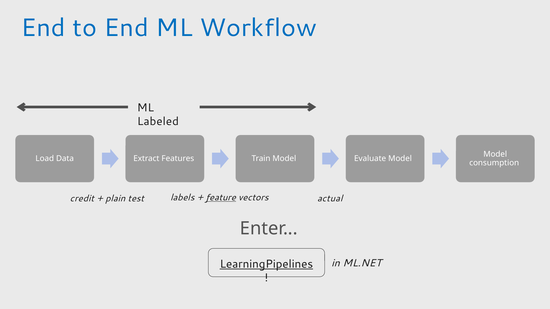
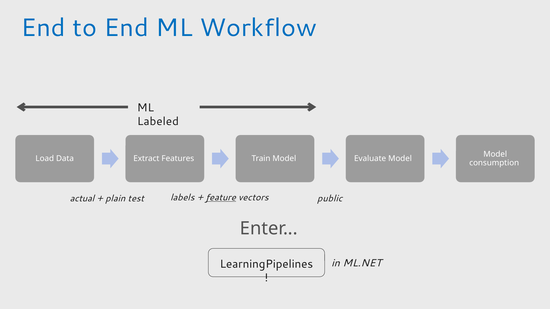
credit: credit -> actual
actual: actual -> public
LearningPipelines underline: present -> none
